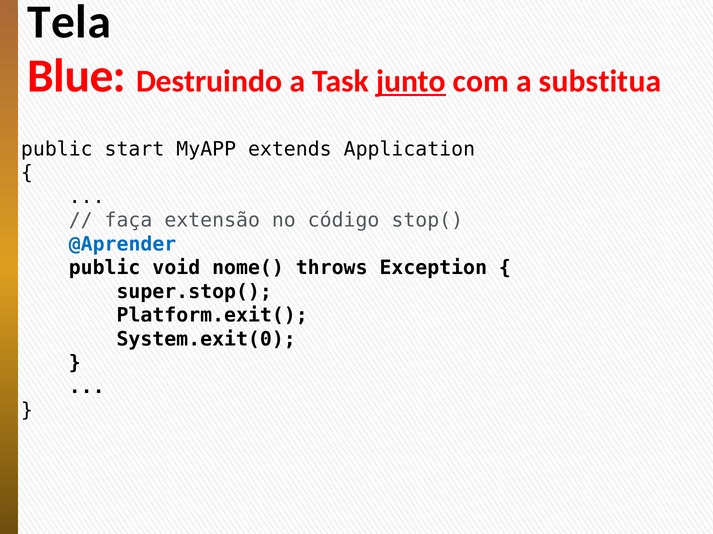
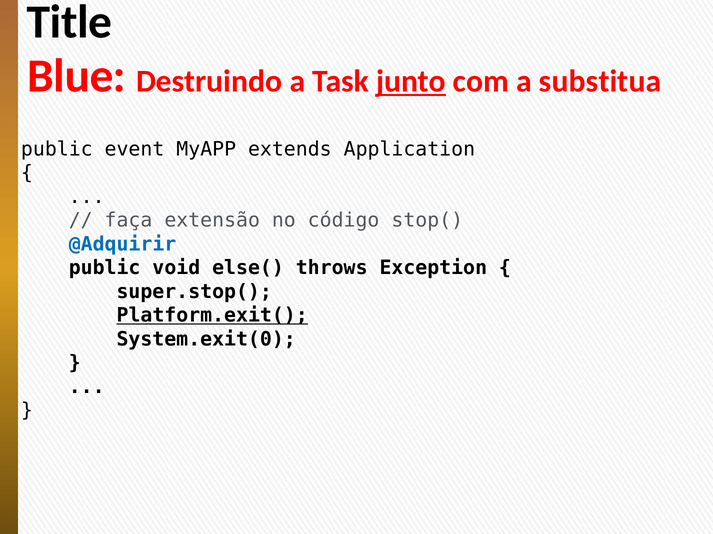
Tela: Tela -> Title
start: start -> event
@Aprender: @Aprender -> @Adquirir
nome(: nome( -> else(
Platform.exit( underline: none -> present
